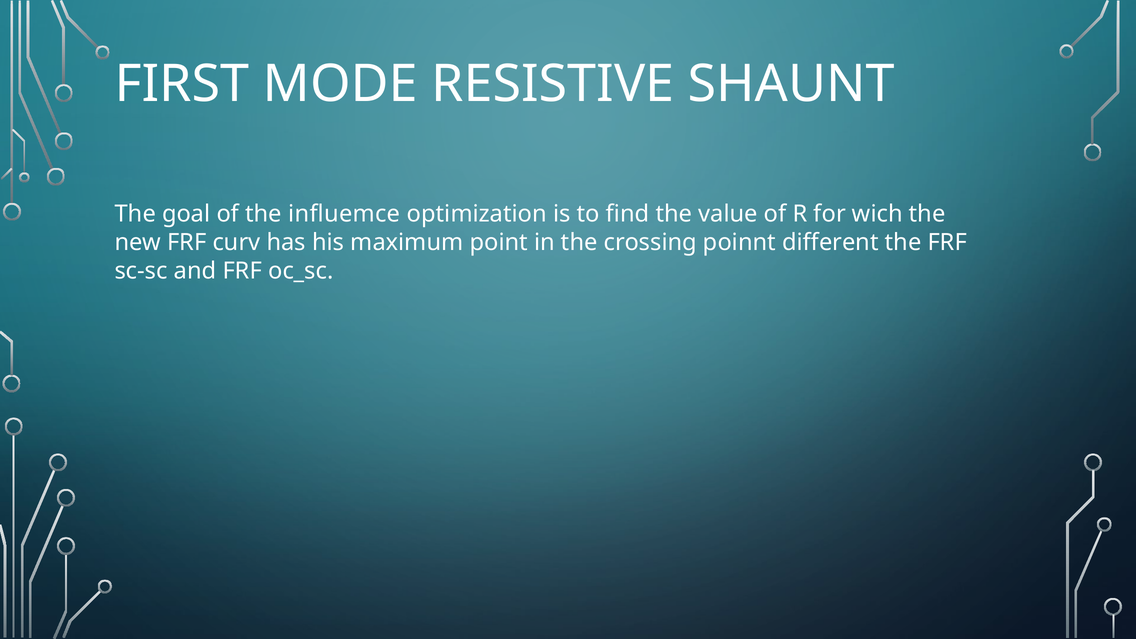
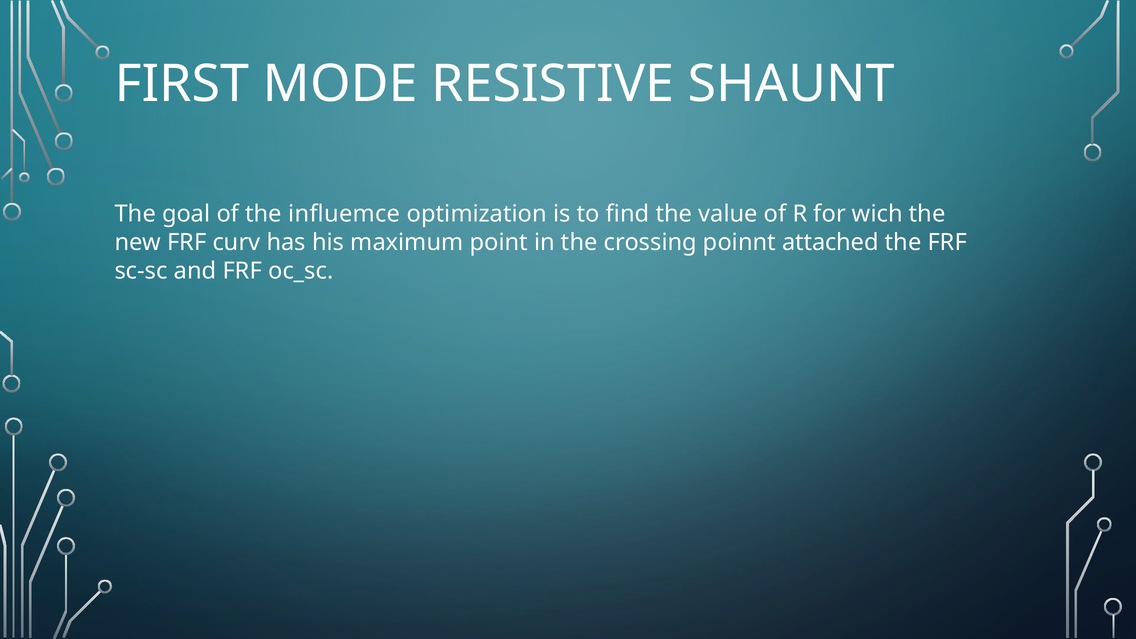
different: different -> attached
